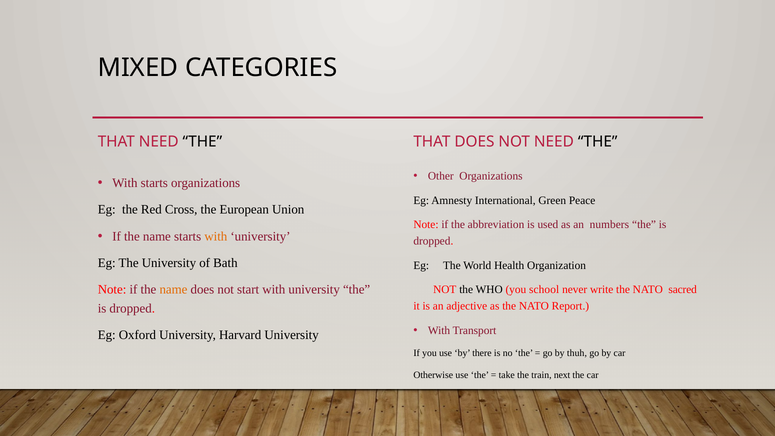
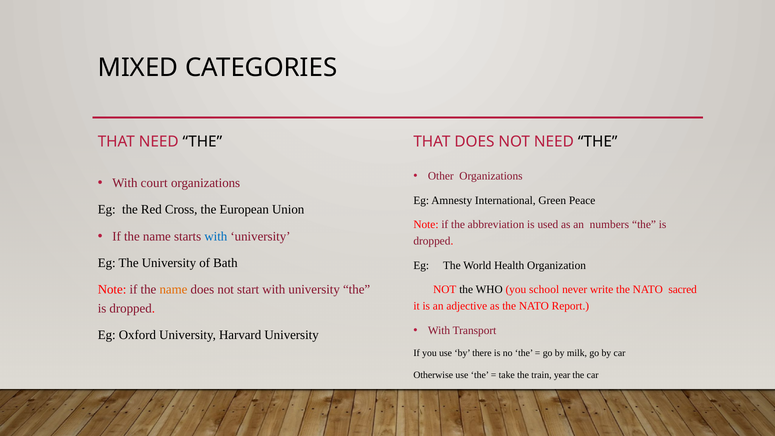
With starts: starts -> court
with at (216, 236) colour: orange -> blue
thuh: thuh -> milk
next: next -> year
